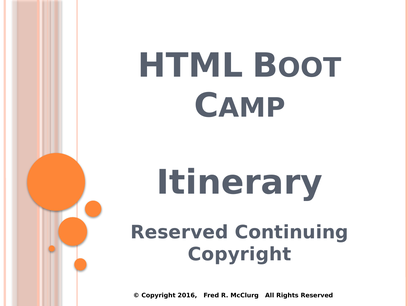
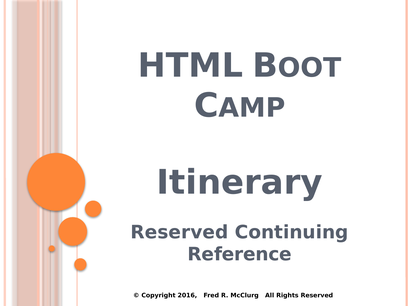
Copyright at (240, 255): Copyright -> Reference
